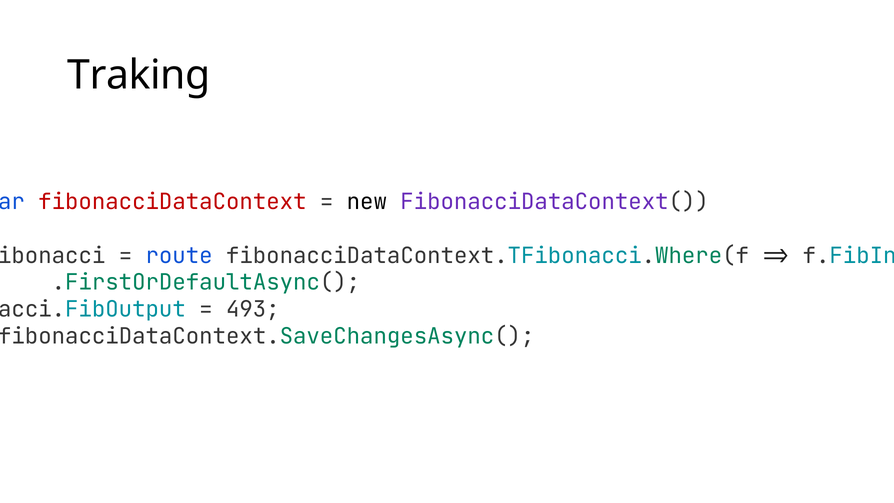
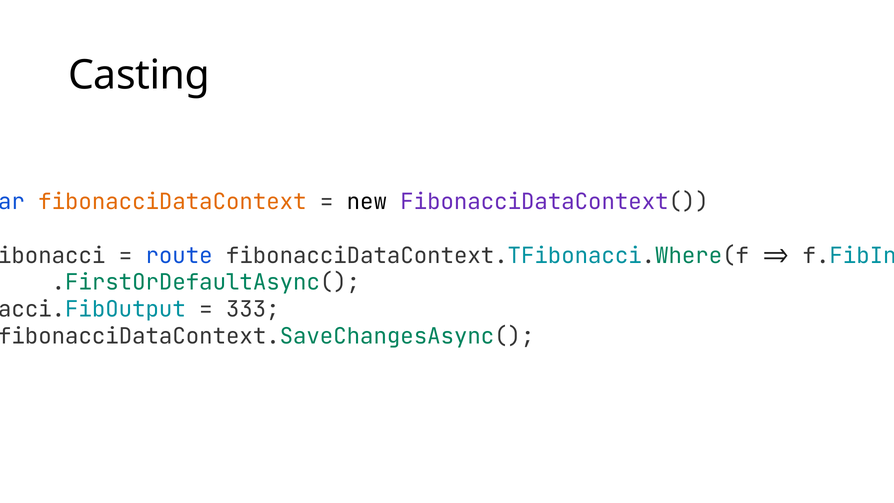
Traking: Traking -> Casting
fibonacciDataContext colour: red -> orange
493: 493 -> 333
